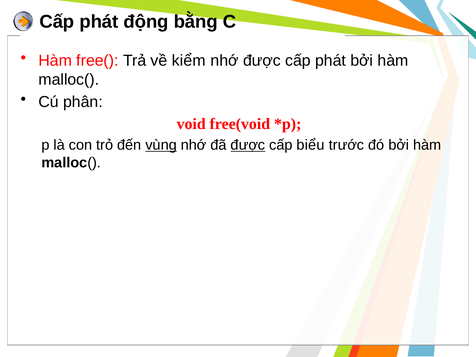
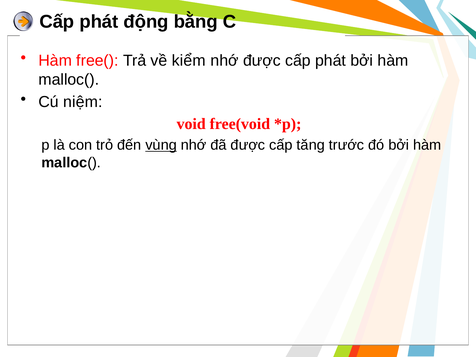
phân: phân -> niệm
được at (248, 145) underline: present -> none
biểu: biểu -> tăng
